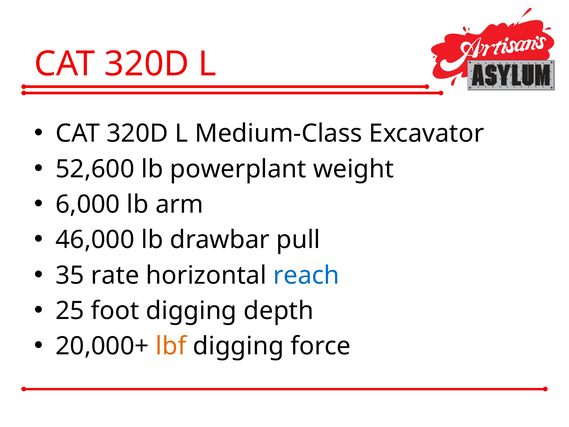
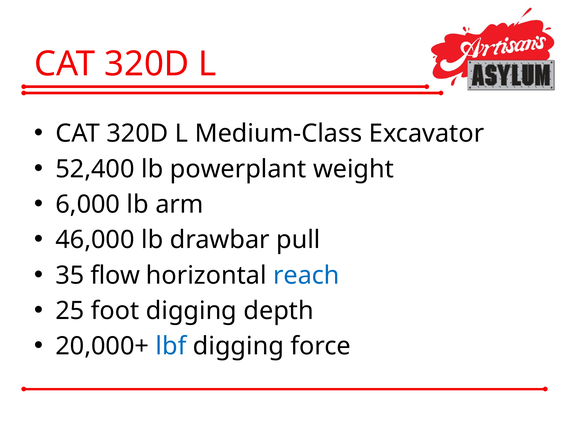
52,600: 52,600 -> 52,400
rate: rate -> flow
lbf colour: orange -> blue
